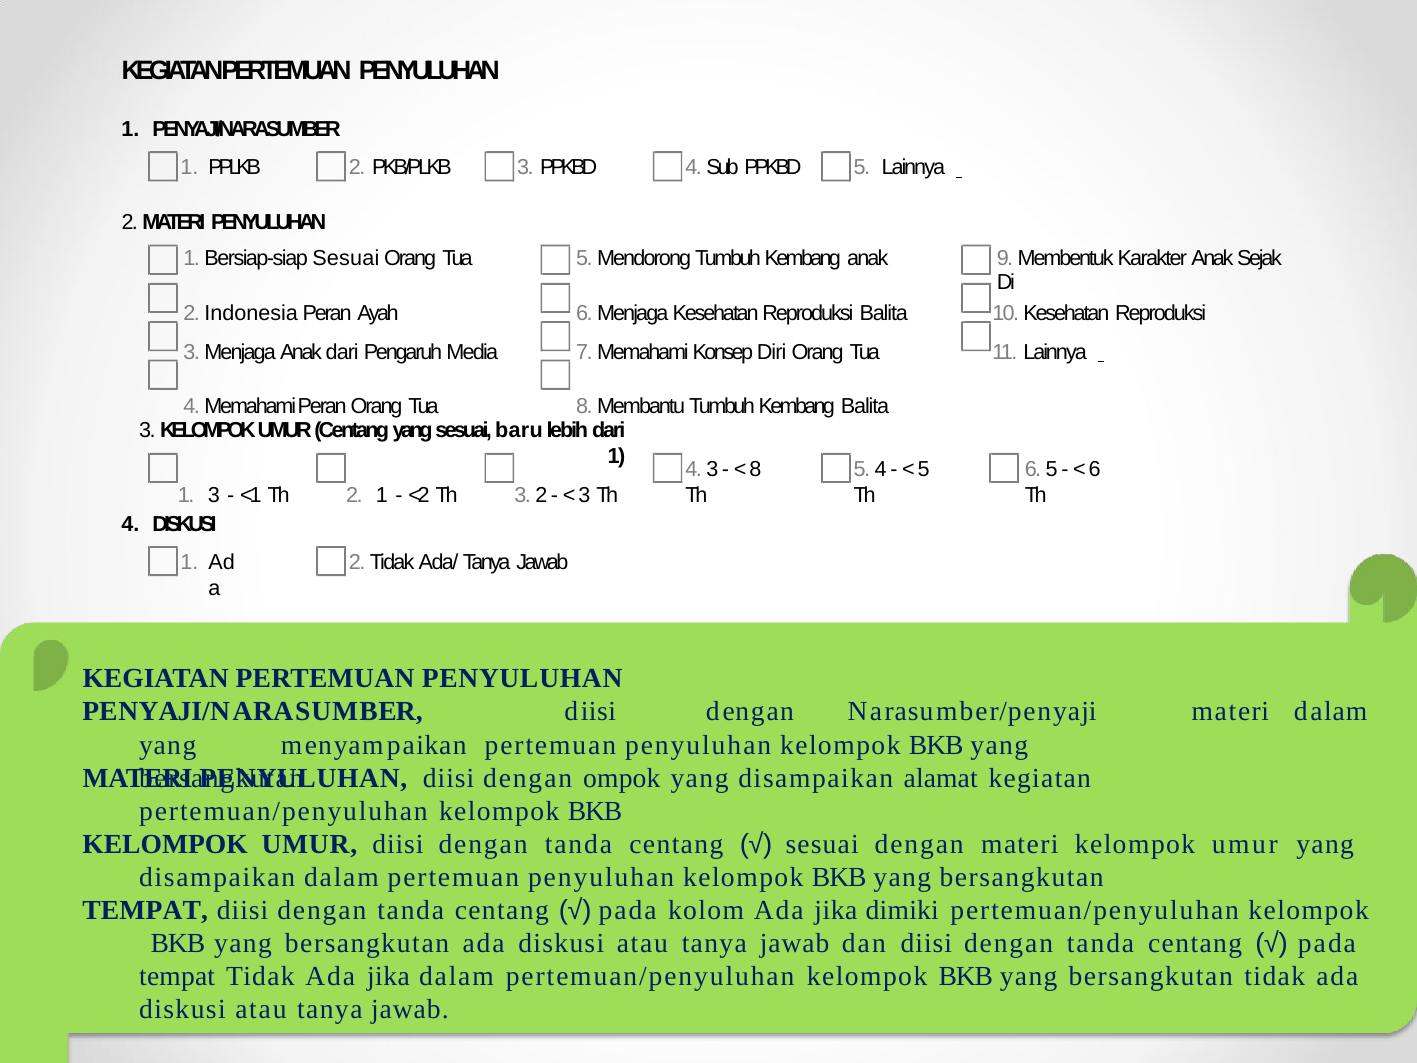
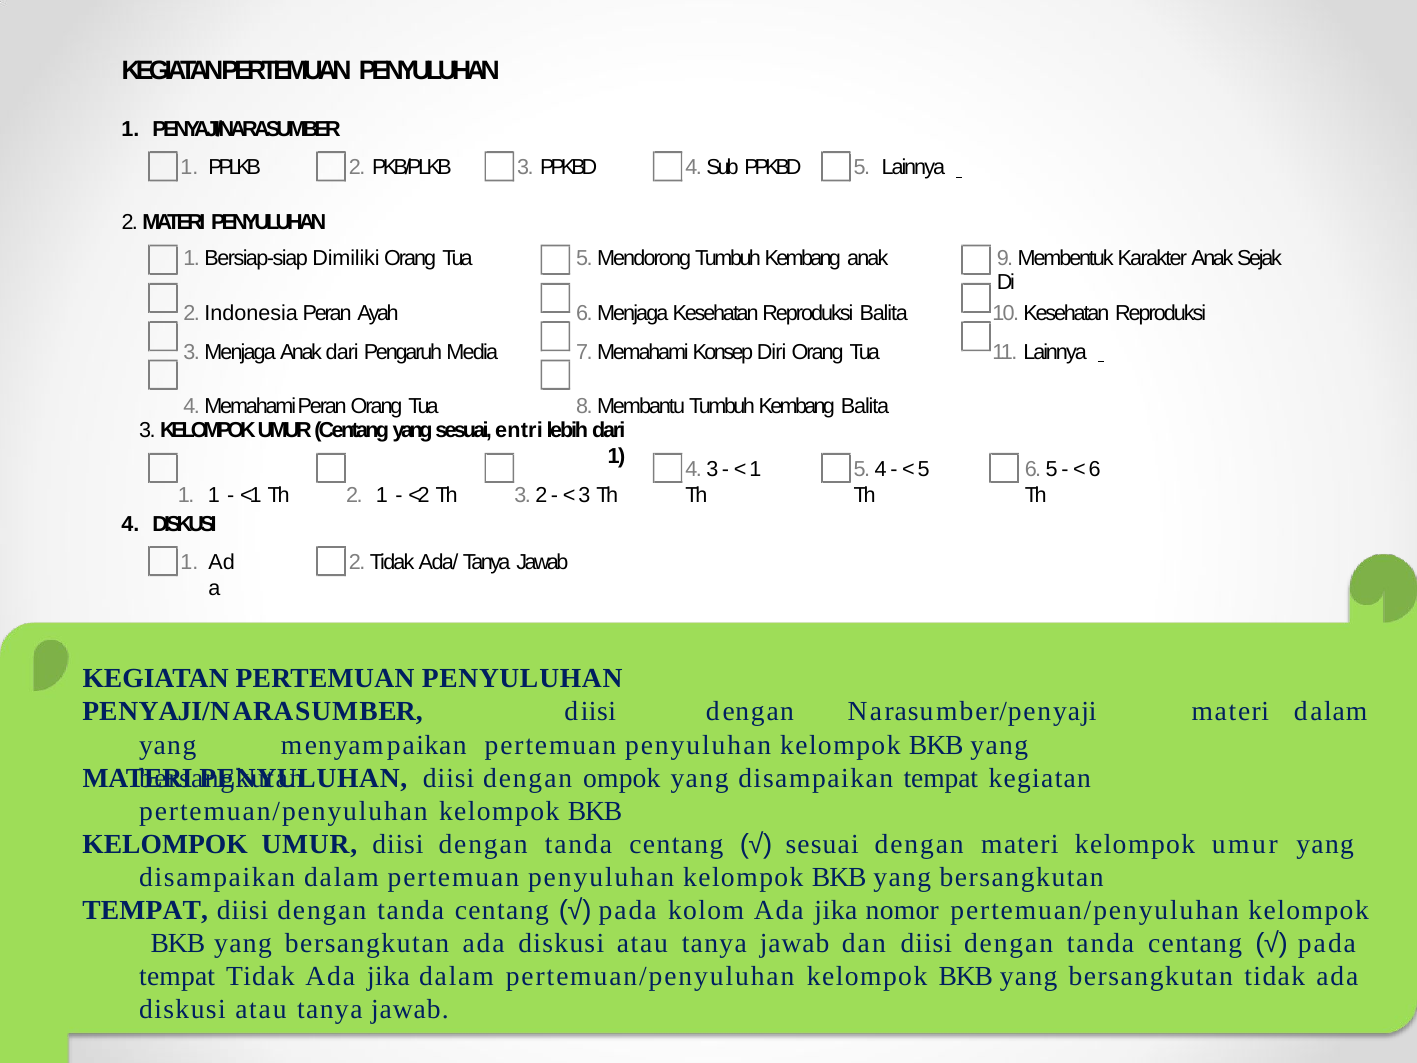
Bersiap-siap Sesuai: Sesuai -> Dimiliki
baru: baru -> entri
8 at (755, 469): 8 -> 1
3 at (214, 495): 3 -> 1
disampaikan alamat: alamat -> tempat
dimiki: dimiki -> nomor
